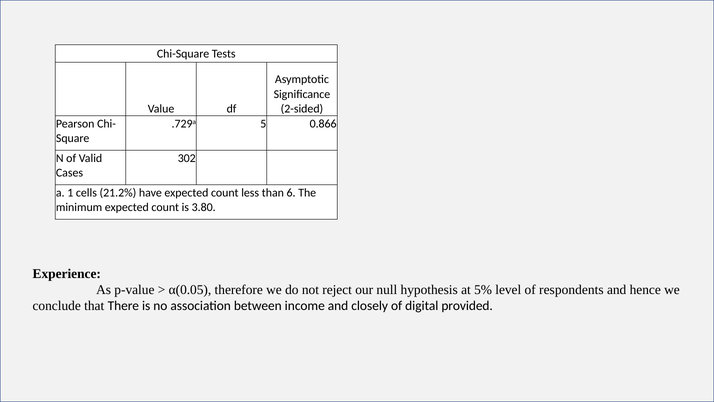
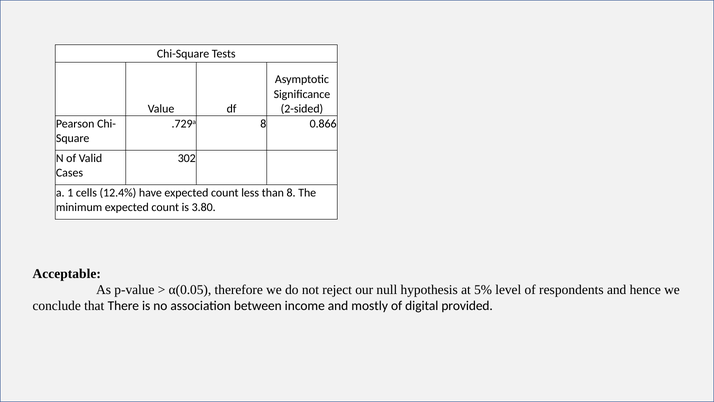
.729a 5: 5 -> 8
21.2%: 21.2% -> 12.4%
than 6: 6 -> 8
Experience: Experience -> Acceptable
closely: closely -> mostly
